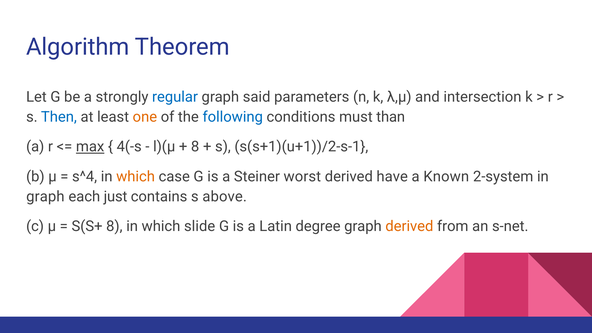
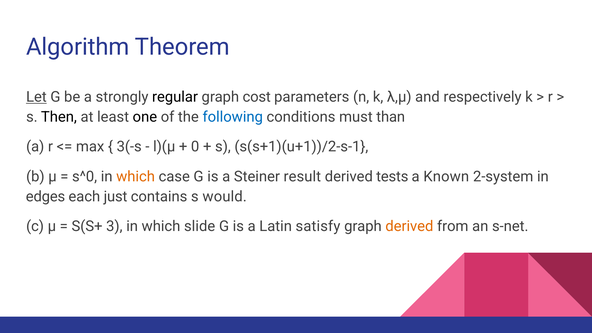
Let underline: none -> present
regular colour: blue -> black
said: said -> cost
intersection: intersection -> respectively
Then colour: blue -> black
one colour: orange -> black
max underline: present -> none
4(-s: 4(-s -> 3(-s
8 at (195, 147): 8 -> 0
s^4: s^4 -> s^0
worst: worst -> result
have: have -> tests
graph at (45, 196): graph -> edges
above: above -> would
S(S+ 8: 8 -> 3
degree: degree -> satisfy
